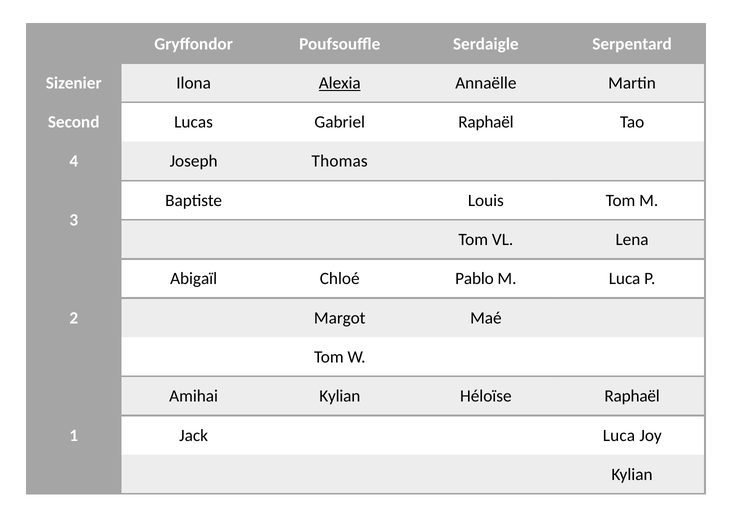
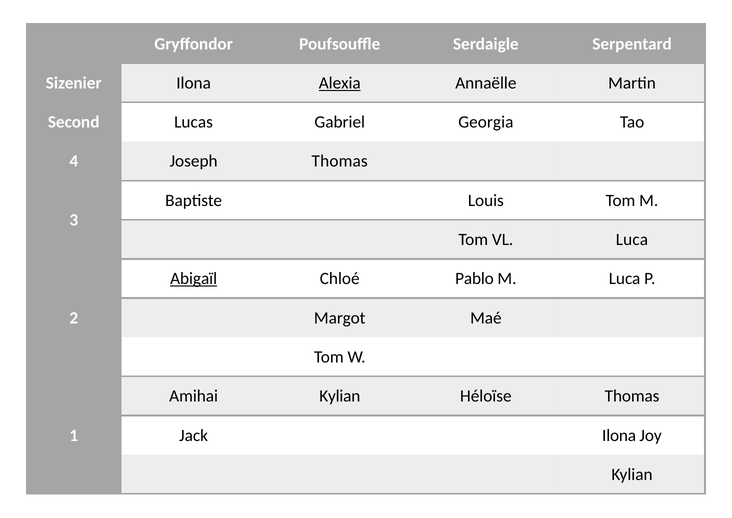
Gabriel Raphaël: Raphaël -> Georgia
VL Lena: Lena -> Luca
Abigaïl underline: none -> present
Héloïse Raphaël: Raphaël -> Thomas
Jack Luca: Luca -> Ilona
